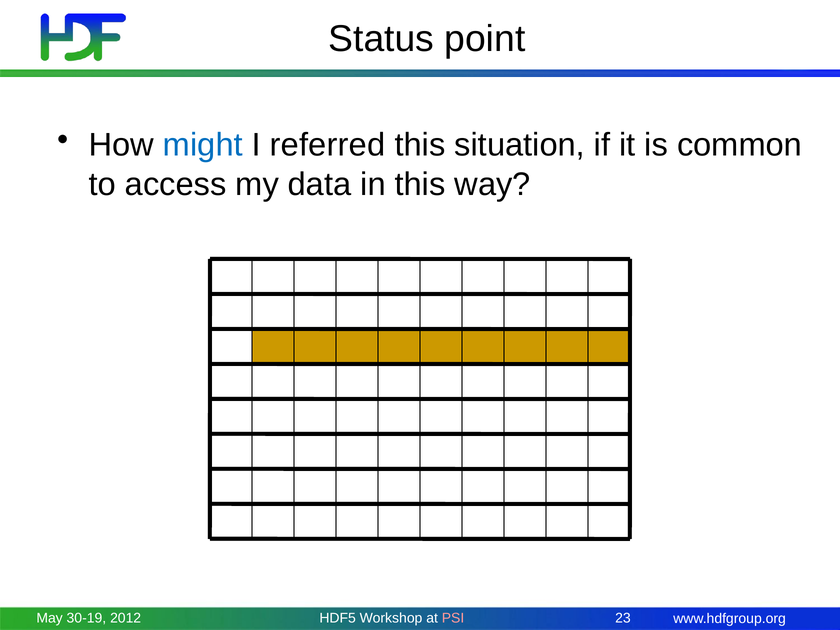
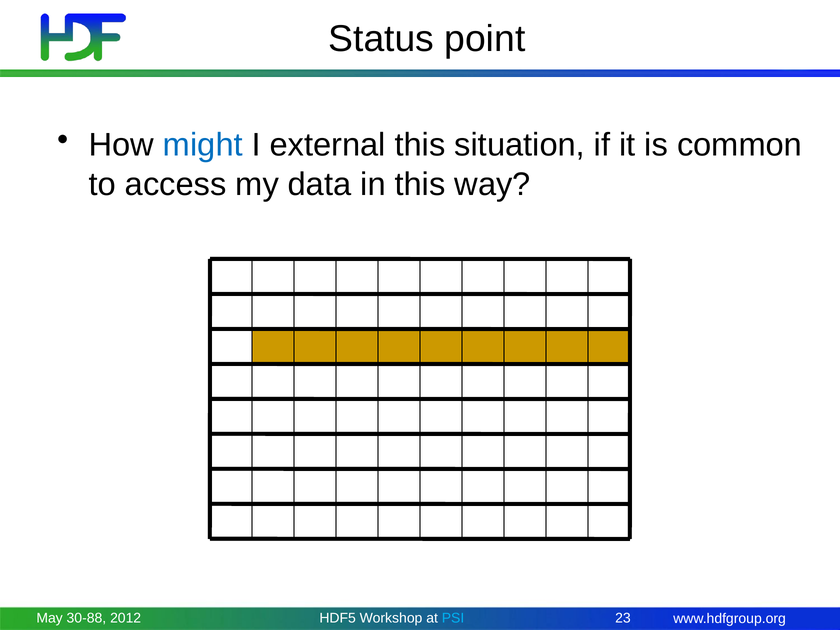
referred: referred -> external
30-19: 30-19 -> 30-88
PSI colour: pink -> light blue
